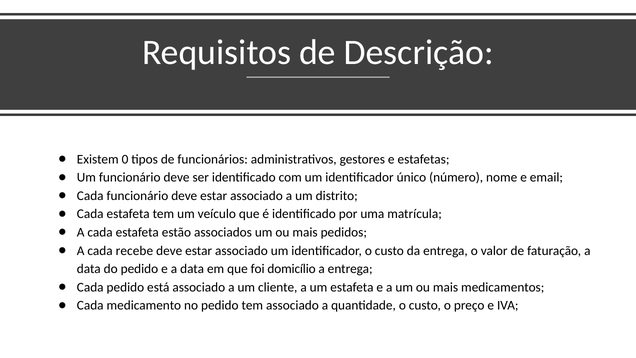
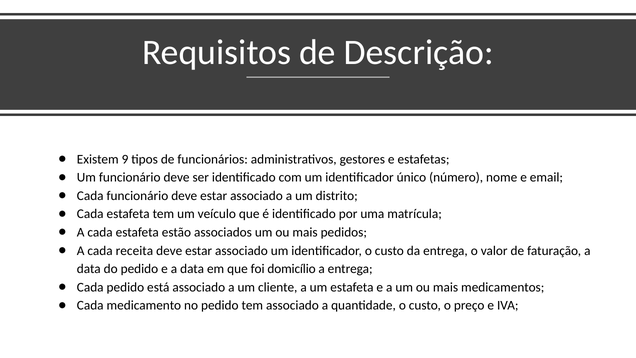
0: 0 -> 9
recebe: recebe -> receita
